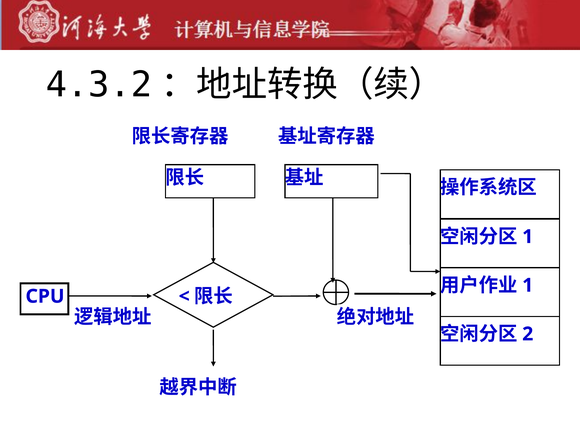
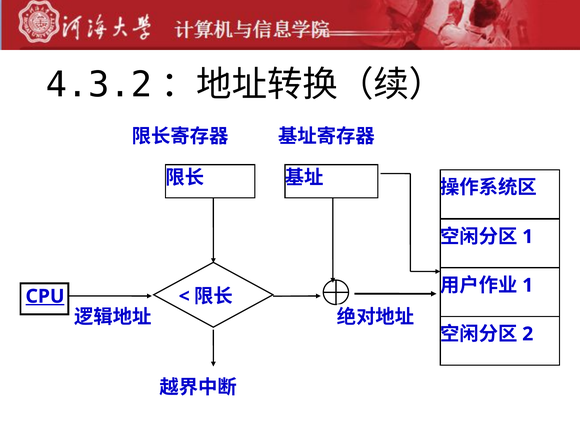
CPU underline: none -> present
